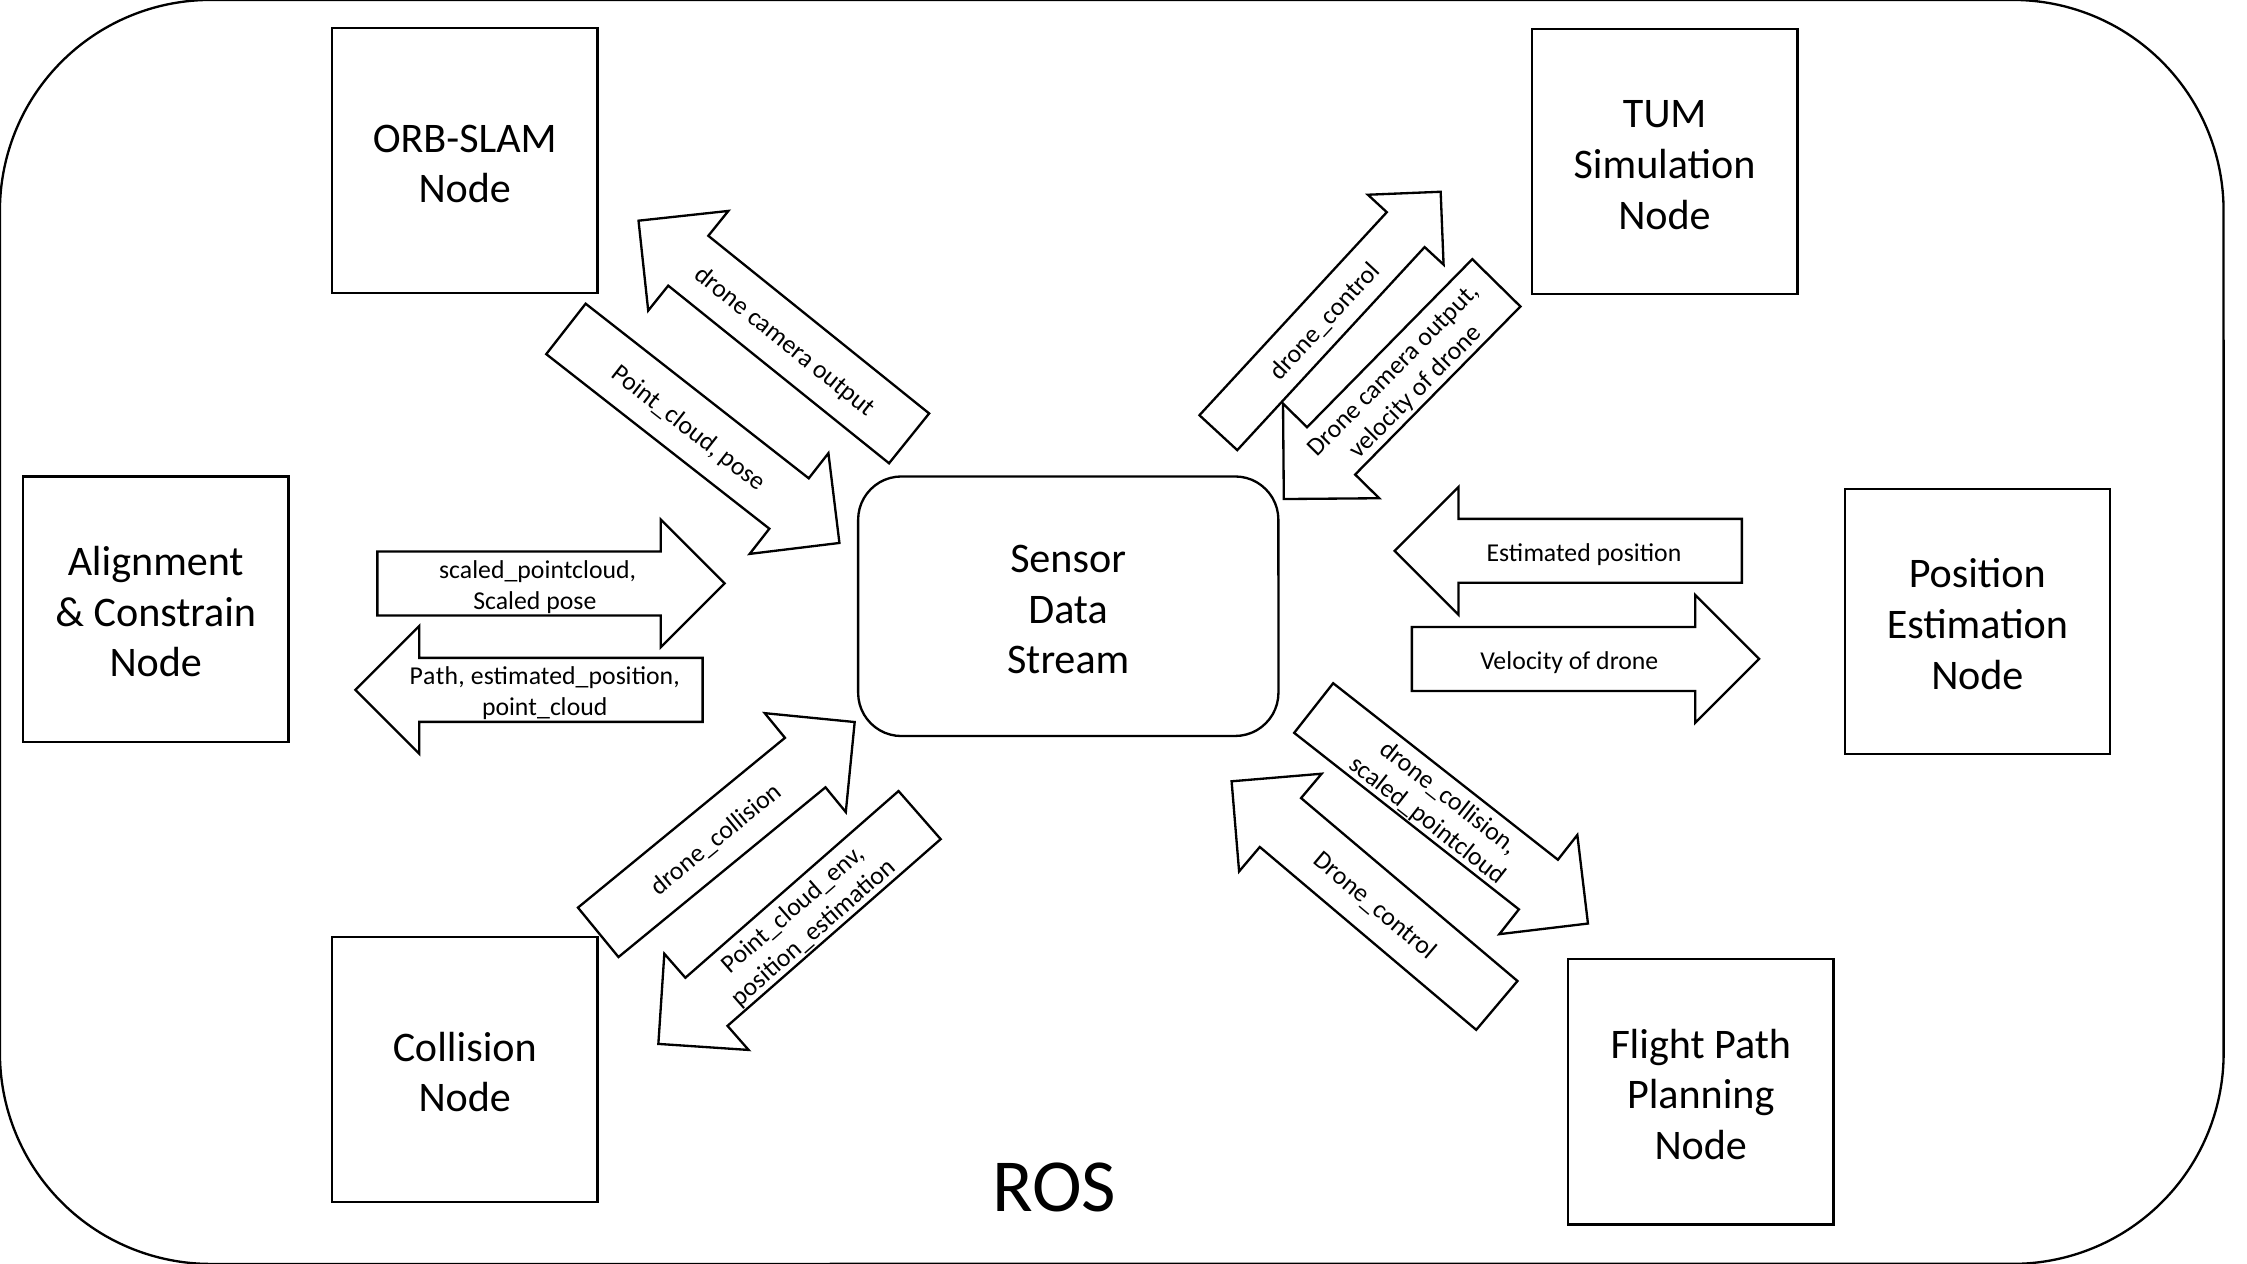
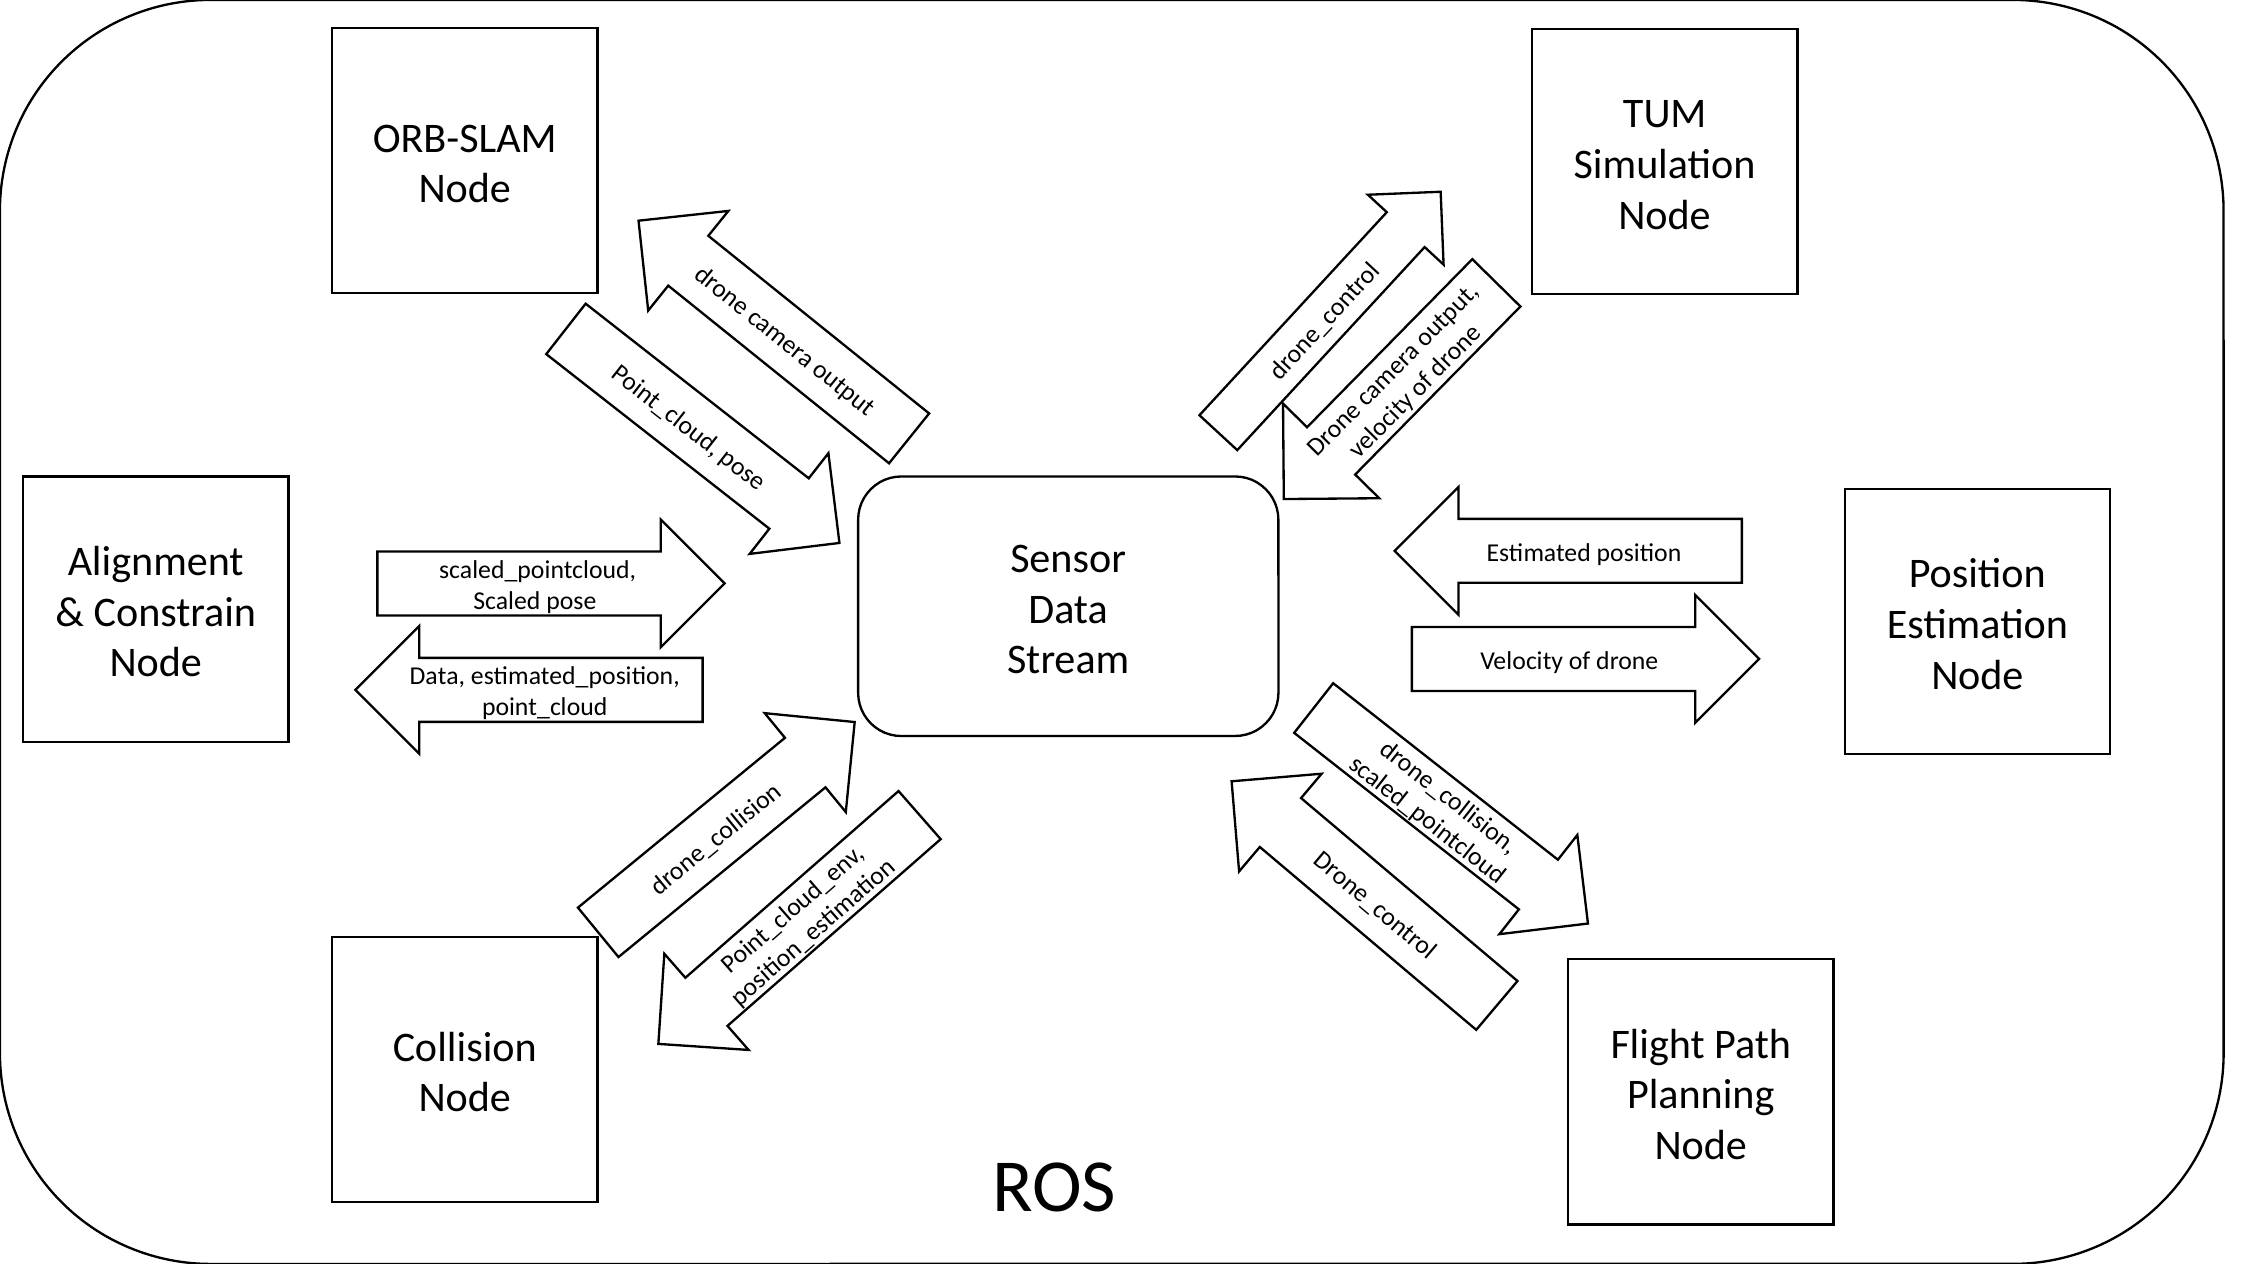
Path at (437, 676): Path -> Data
